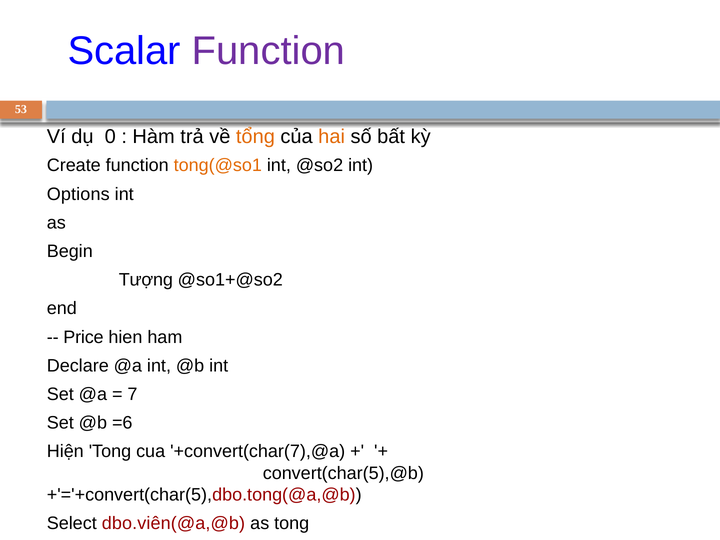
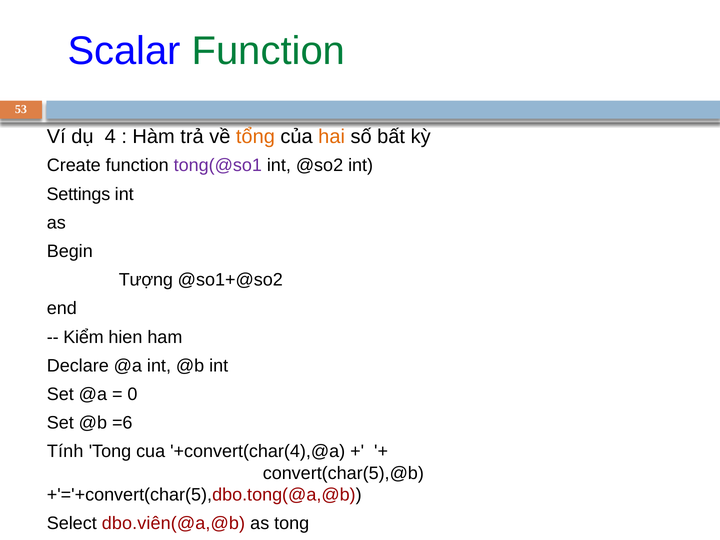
Function at (268, 51) colour: purple -> green
0: 0 -> 4
tong(@so1 colour: orange -> purple
Options: Options -> Settings
Price: Price -> Kiểm
7: 7 -> 0
Hiện: Hiện -> Tính
+convert(char(7),@a: +convert(char(7),@a -> +convert(char(4),@a
